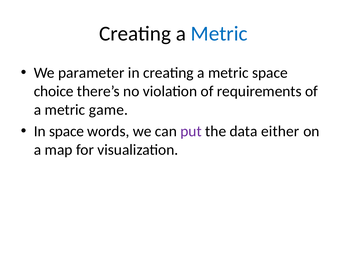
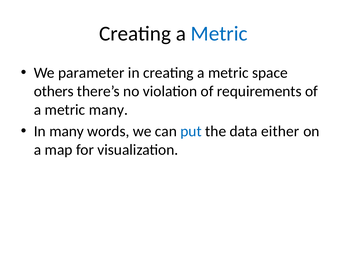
choice: choice -> others
metric game: game -> many
In space: space -> many
put colour: purple -> blue
